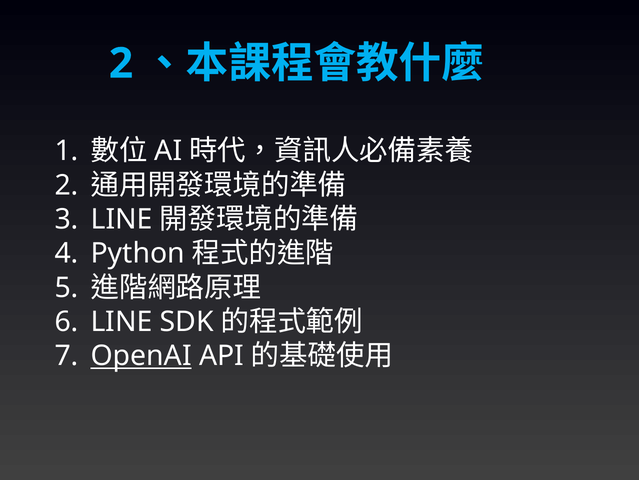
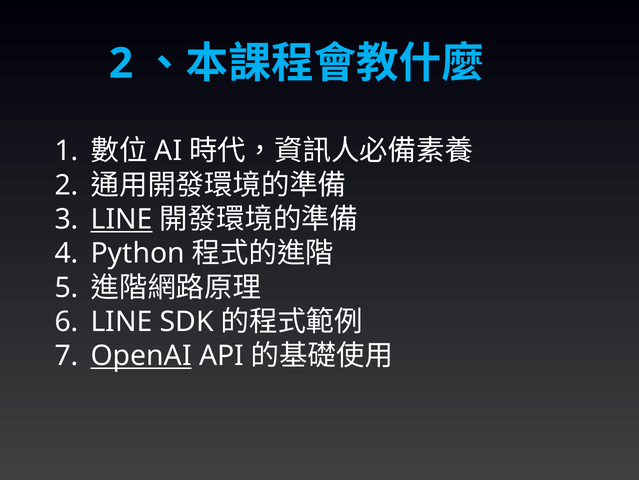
LINE at (122, 219) underline: none -> present
